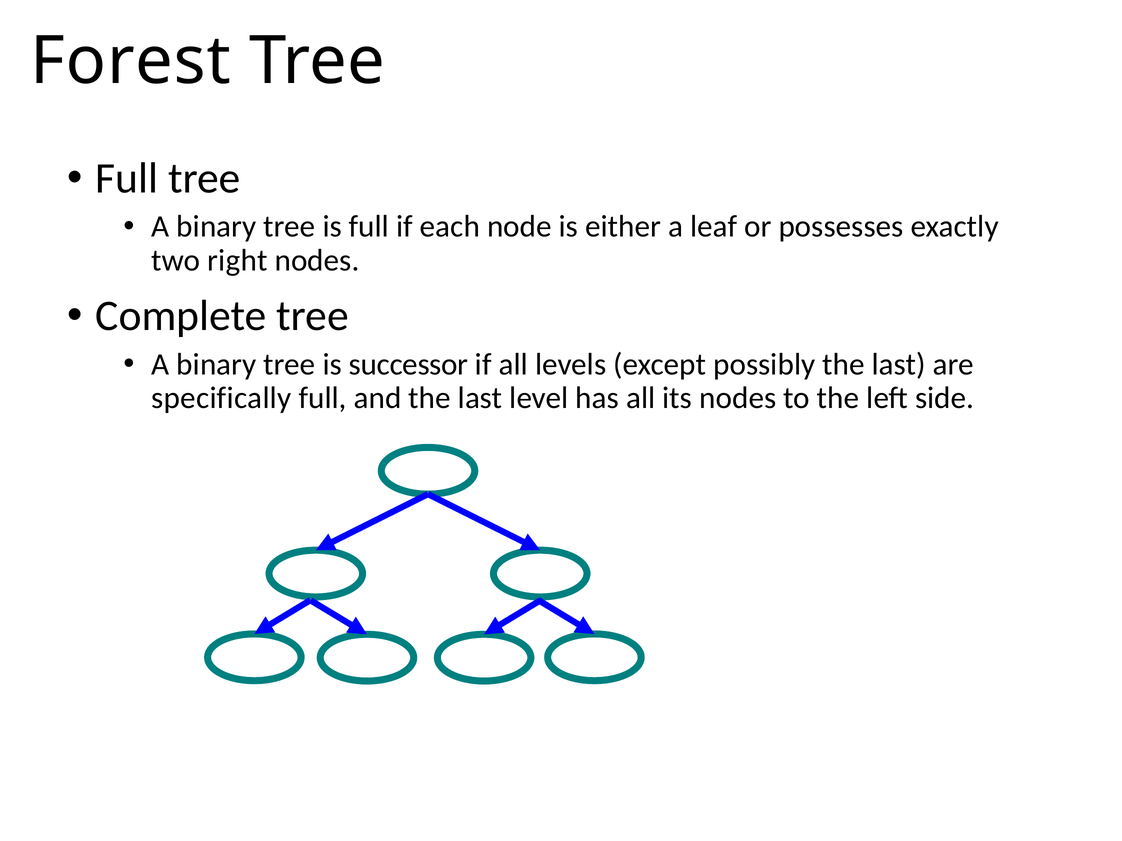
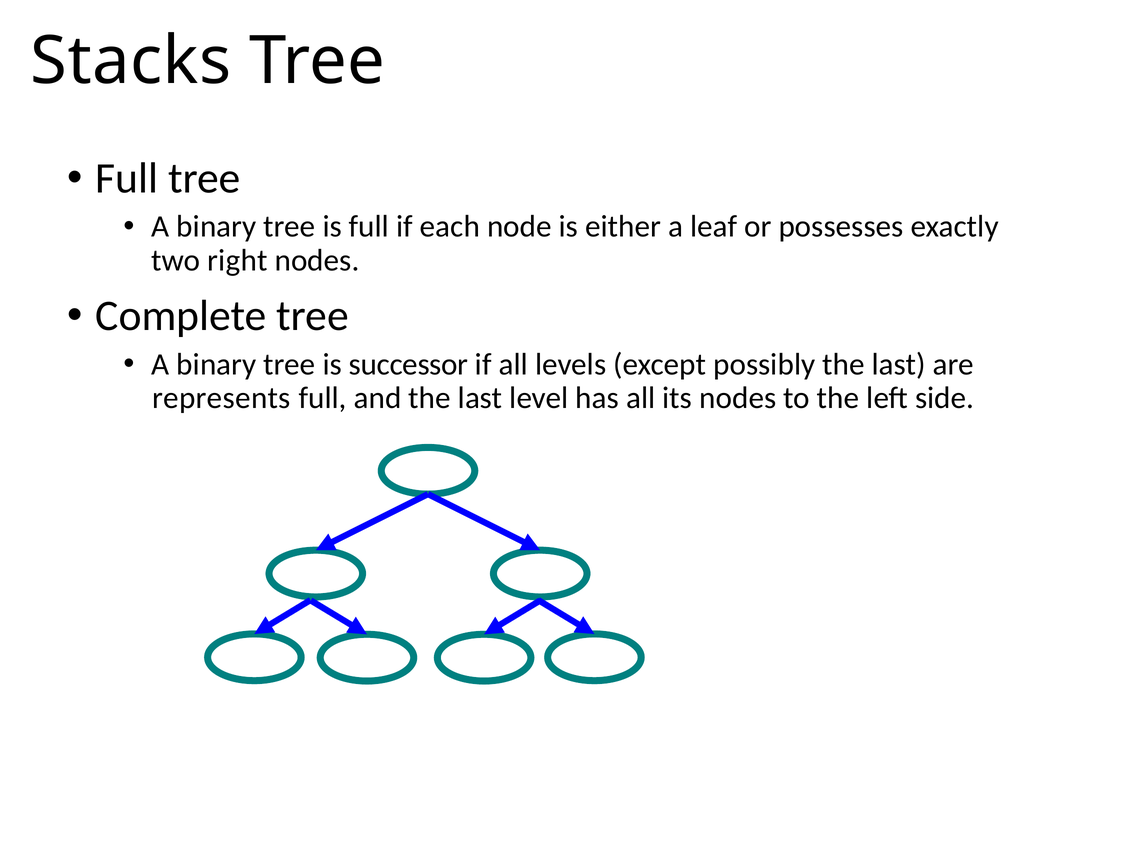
Forest: Forest -> Stacks
specifically: specifically -> represents
